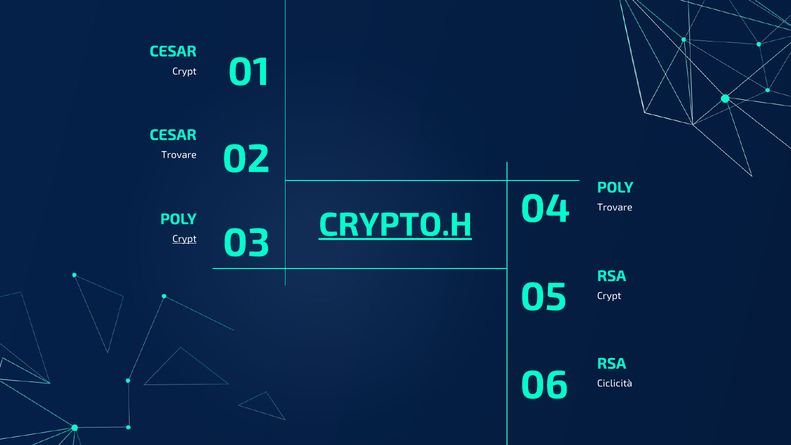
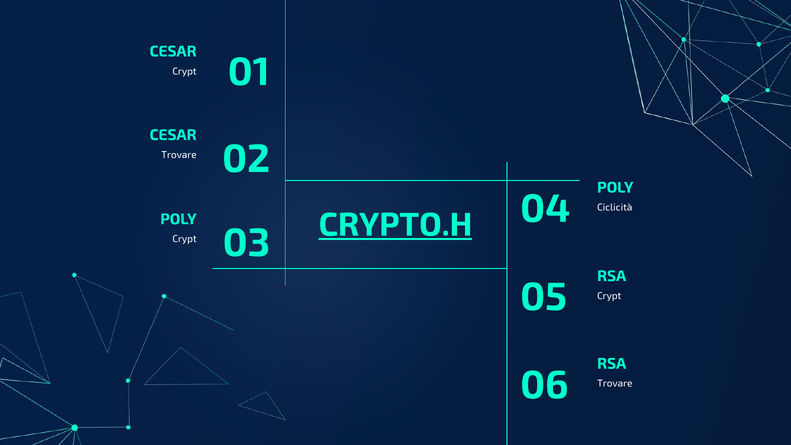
Trovare at (615, 207): Trovare -> Ciclicità
Crypt at (185, 239) underline: present -> none
Ciclicità at (615, 384): Ciclicità -> Trovare
